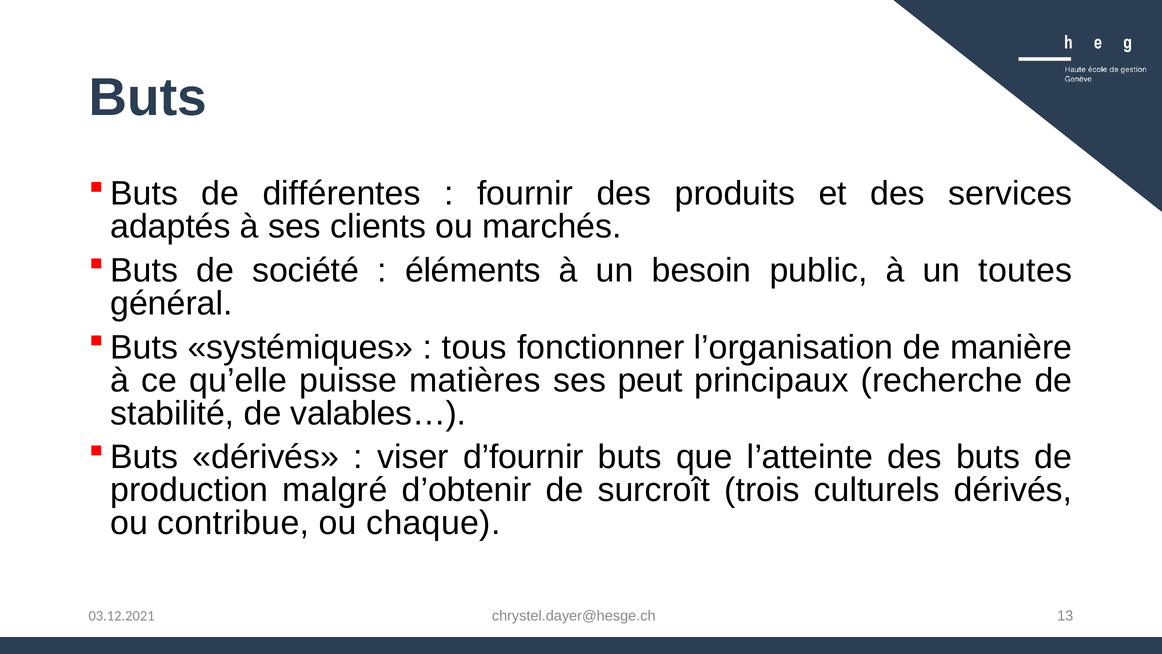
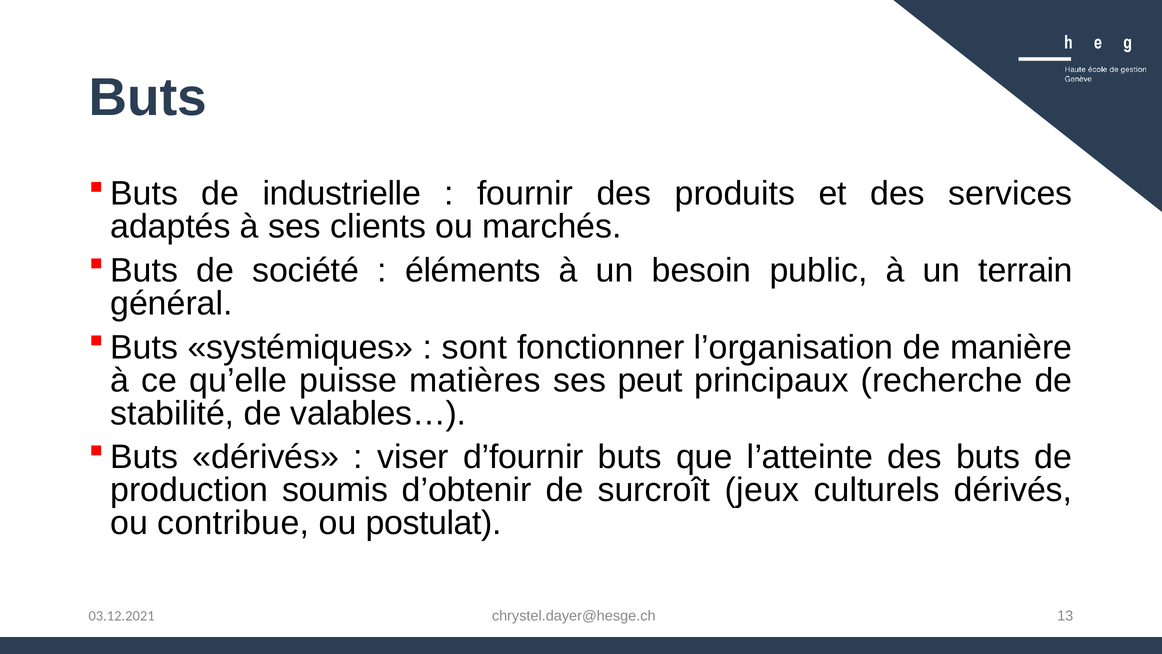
différentes: différentes -> industrielle
toutes: toutes -> terrain
tous: tous -> sont
malgré: malgré -> soumis
trois: trois -> jeux
chaque: chaque -> postulat
